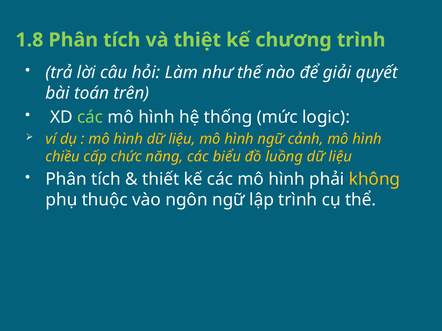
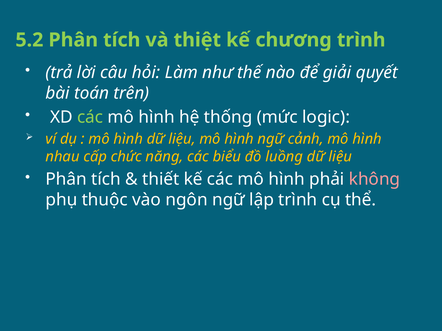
1.8: 1.8 -> 5.2
chiều: chiều -> nhau
không colour: yellow -> pink
